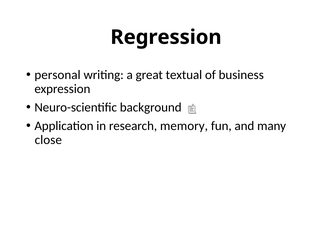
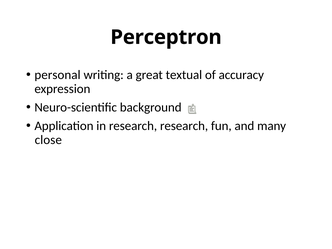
Regression: Regression -> Perceptron
business: business -> accuracy
research memory: memory -> research
